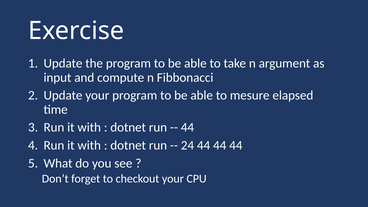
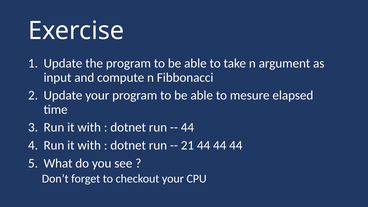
24: 24 -> 21
